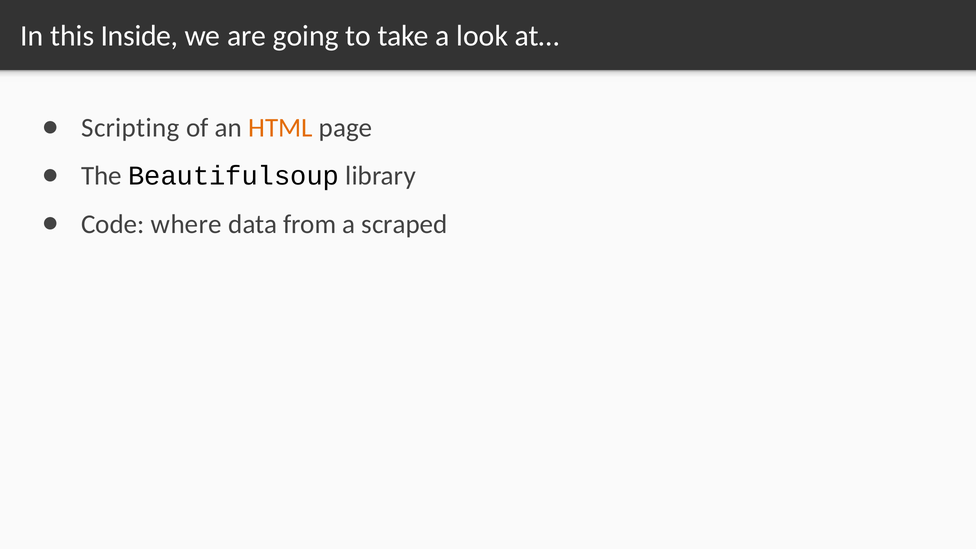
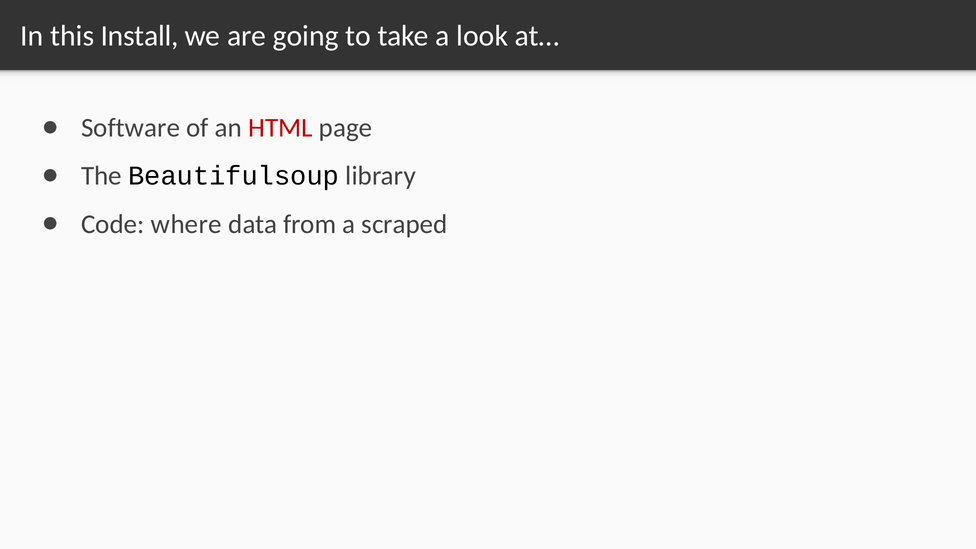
Inside: Inside -> Install
Scripting: Scripting -> Software
HTML colour: orange -> red
